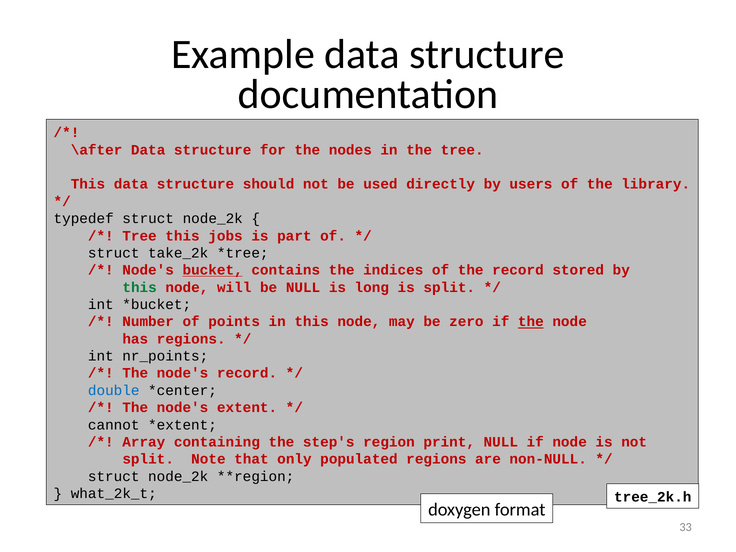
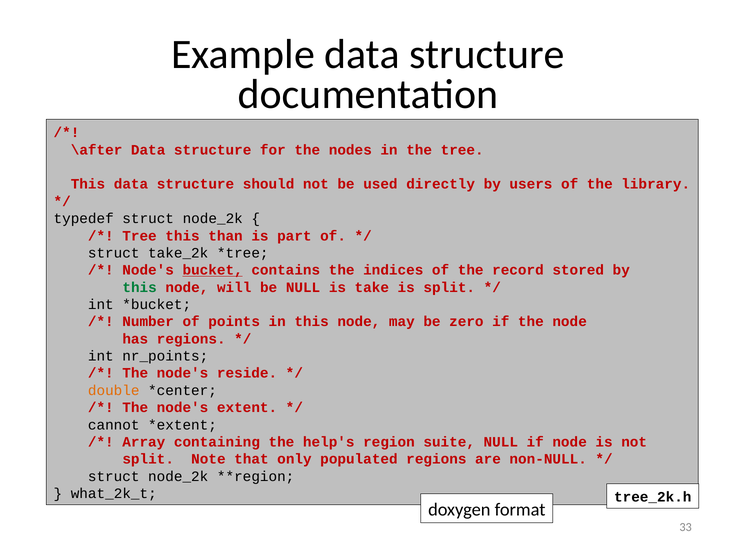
jobs: jobs -> than
long: long -> take
the at (531, 322) underline: present -> none
node's record: record -> reside
double colour: blue -> orange
step's: step's -> help's
print: print -> suite
